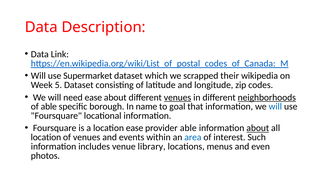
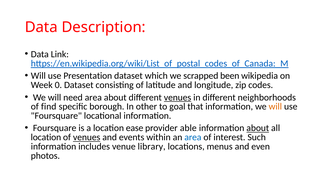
Supermarket: Supermarket -> Presentation
their: their -> been
5: 5 -> 0
need ease: ease -> area
neighborhoods underline: present -> none
of able: able -> find
name: name -> other
will at (275, 106) colour: blue -> orange
venues at (87, 137) underline: none -> present
